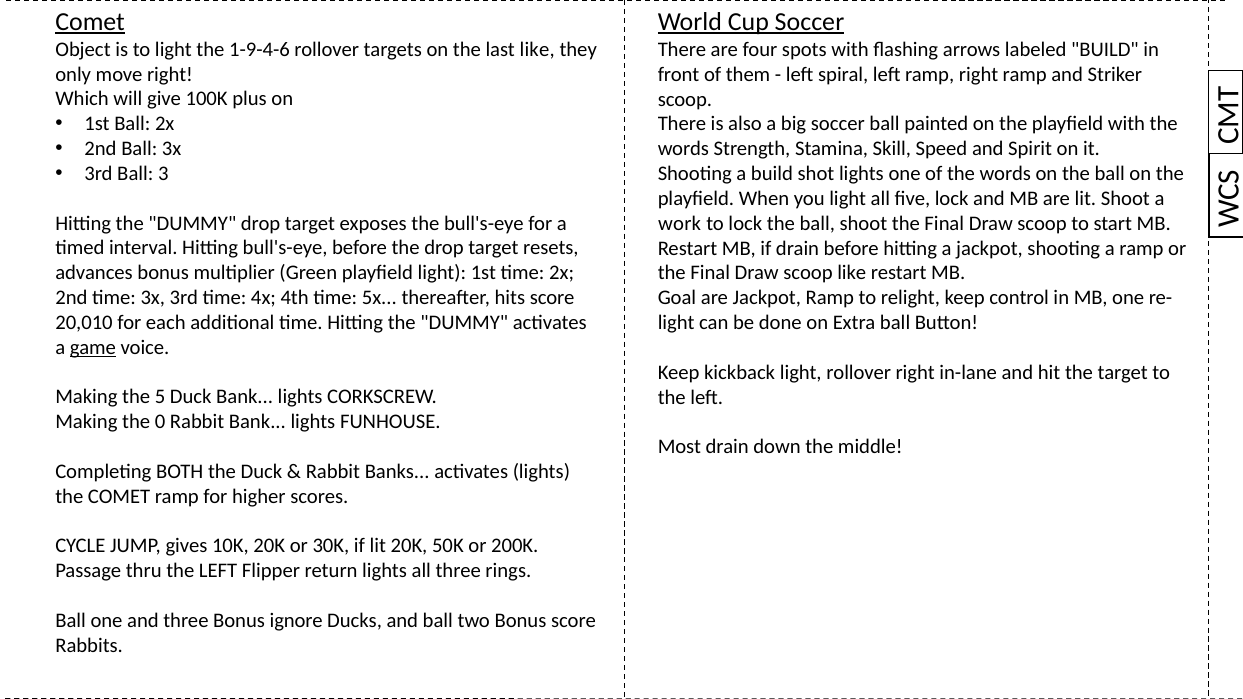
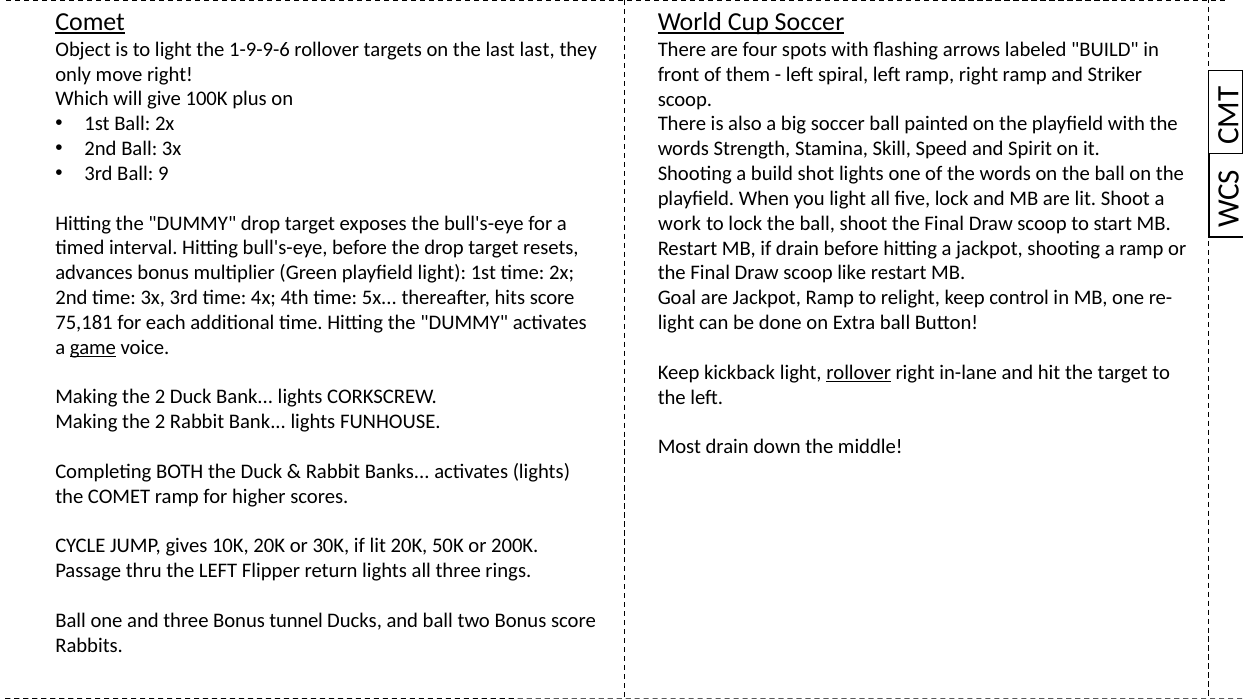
1-9-4-6: 1-9-4-6 -> 1-9-9-6
last like: like -> last
3: 3 -> 9
20,010: 20,010 -> 75,181
rollover at (859, 373) underline: none -> present
5 at (160, 397): 5 -> 2
0 at (160, 422): 0 -> 2
ignore: ignore -> tunnel
